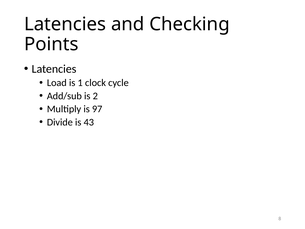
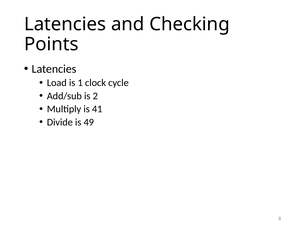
97: 97 -> 41
43: 43 -> 49
